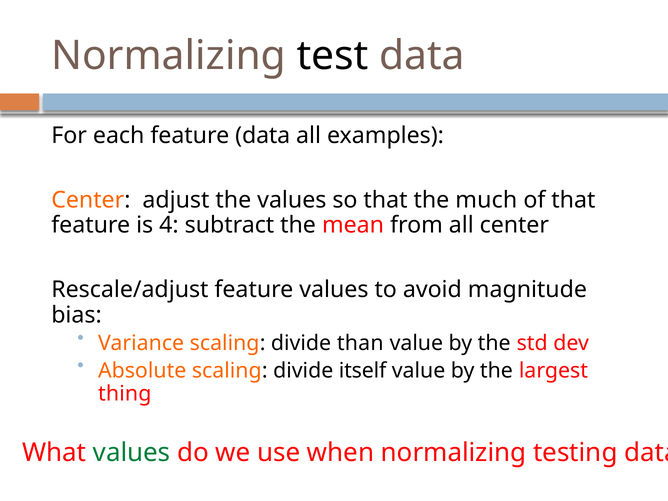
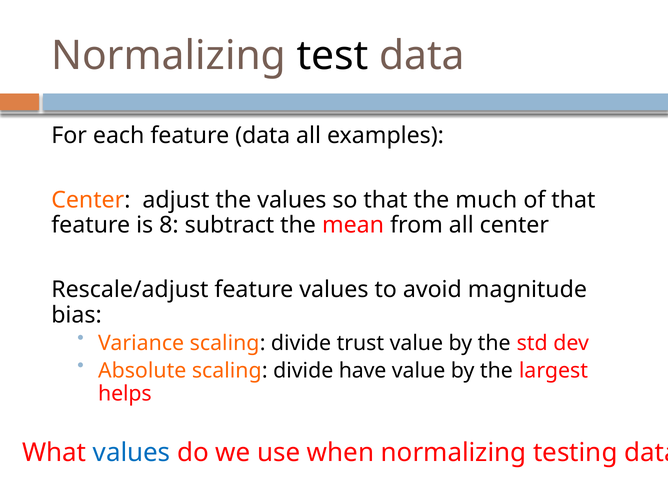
4: 4 -> 8
than: than -> trust
itself: itself -> have
thing: thing -> helps
values at (132, 453) colour: green -> blue
